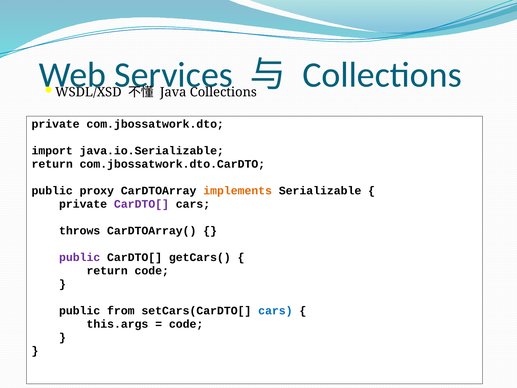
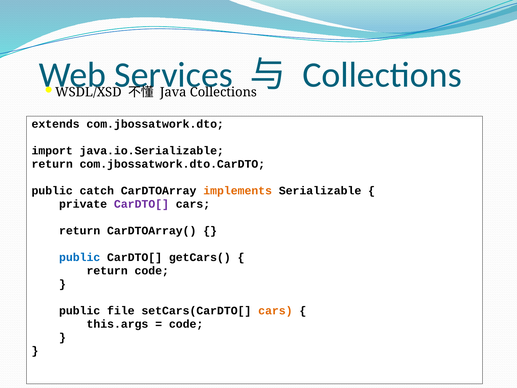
private at (56, 124): private -> extends
proxy: proxy -> catch
throws at (80, 230): throws -> return
public at (80, 257) colour: purple -> blue
from: from -> file
cars at (275, 310) colour: blue -> orange
